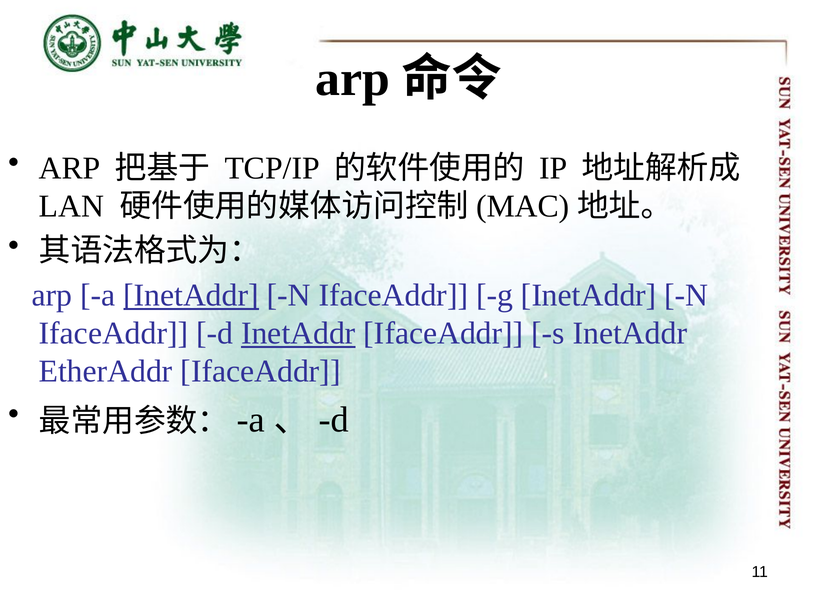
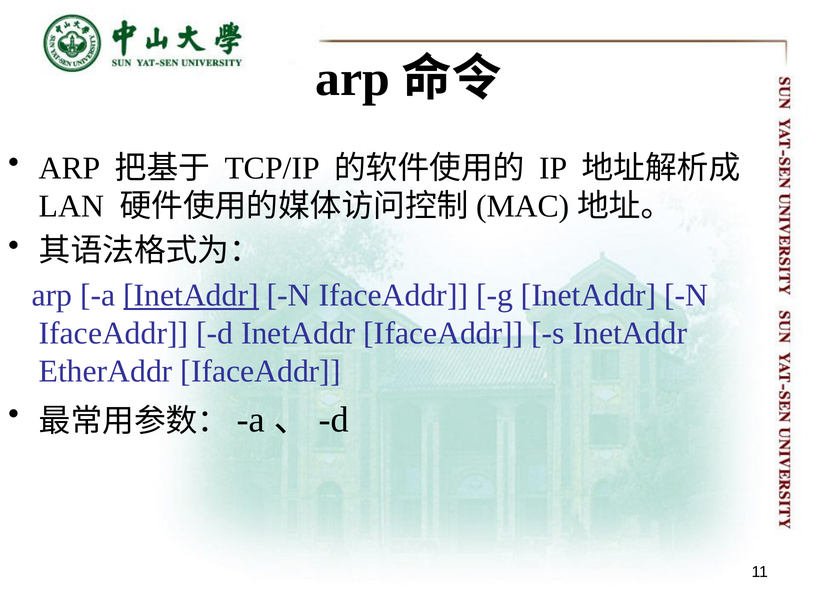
InetAddr at (298, 334) underline: present -> none
